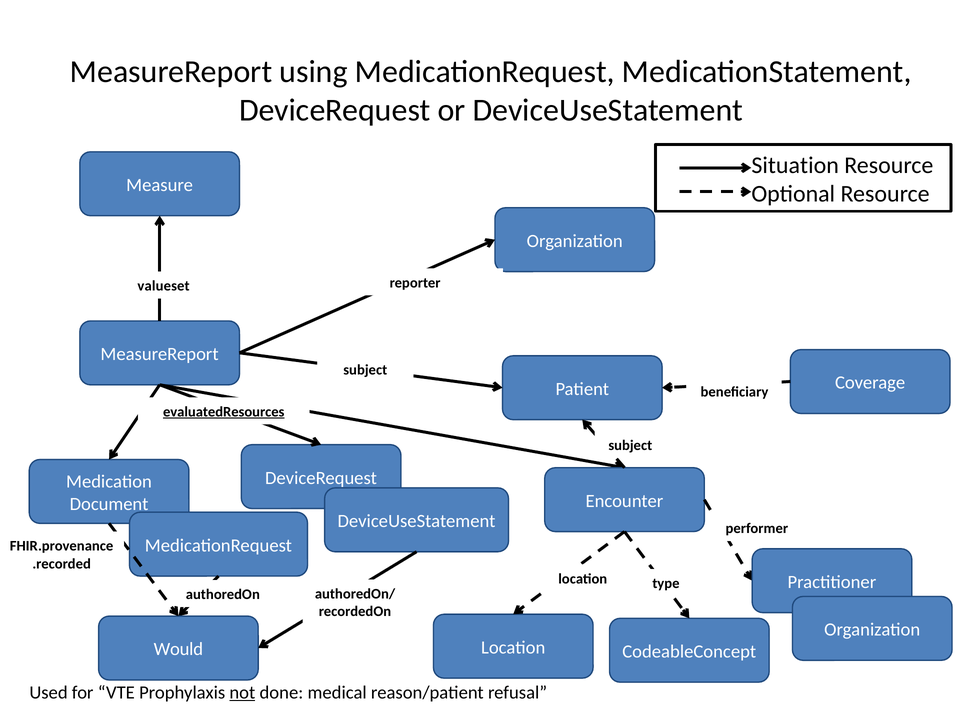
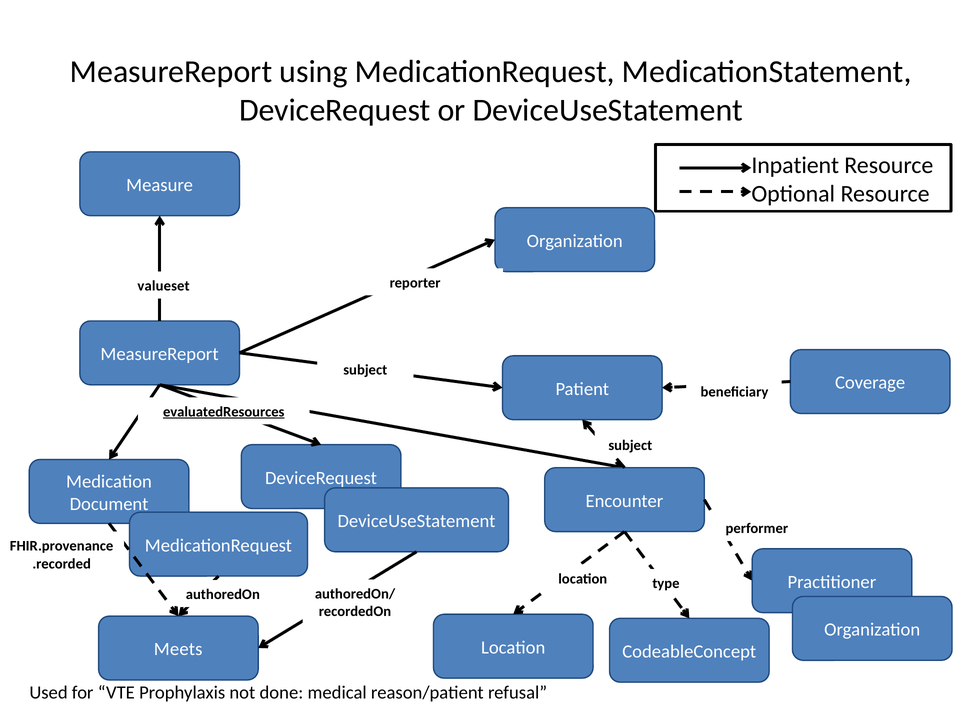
Situation: Situation -> Inpatient
Would: Would -> Meets
not underline: present -> none
